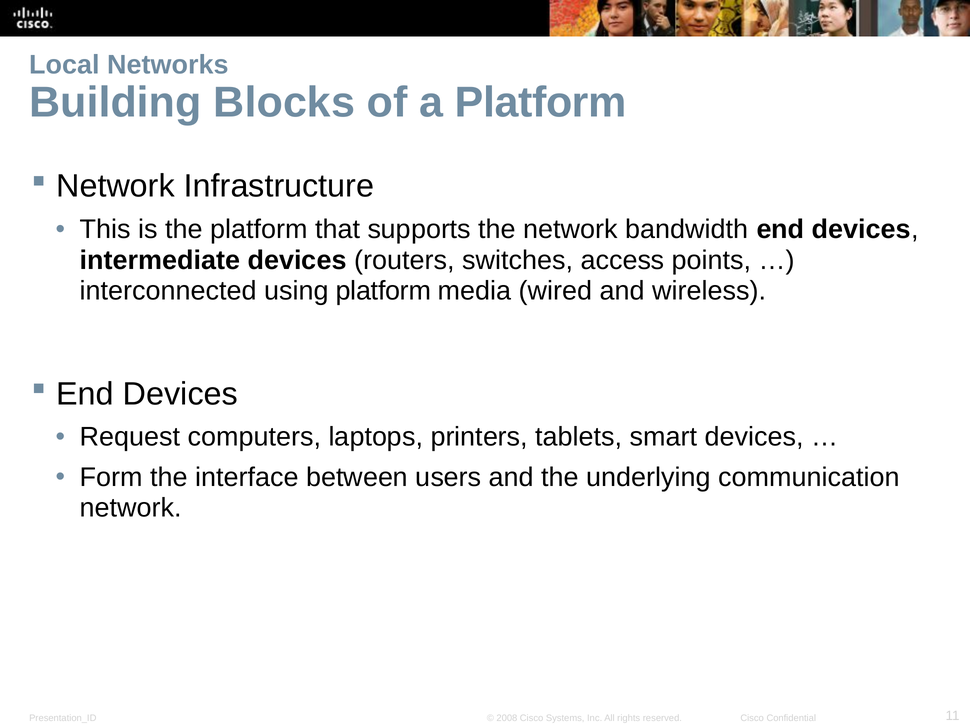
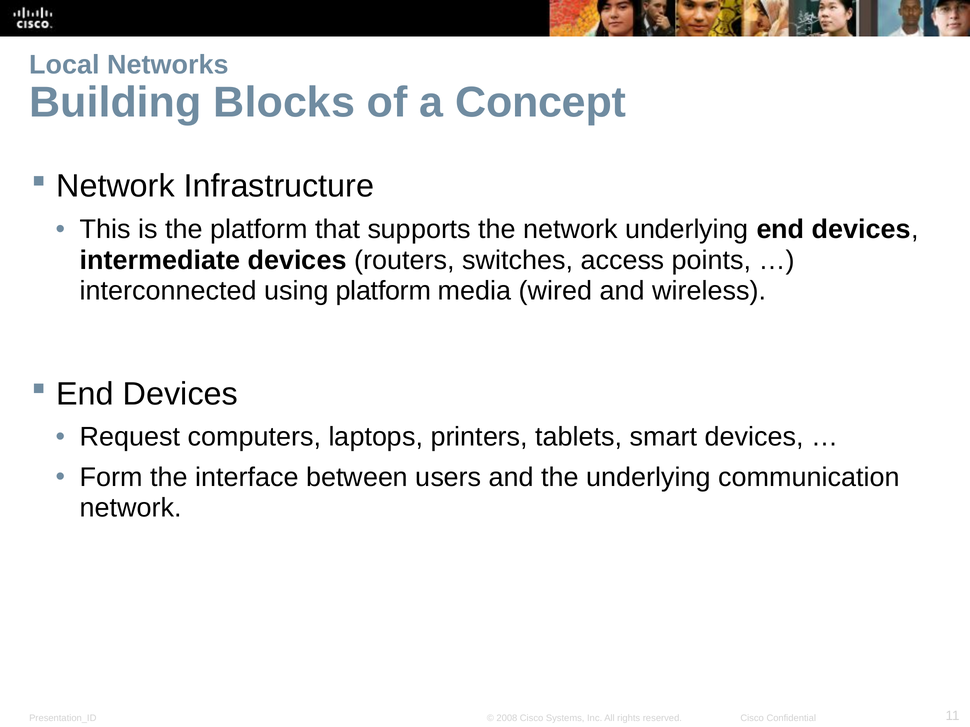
a Platform: Platform -> Concept
network bandwidth: bandwidth -> underlying
